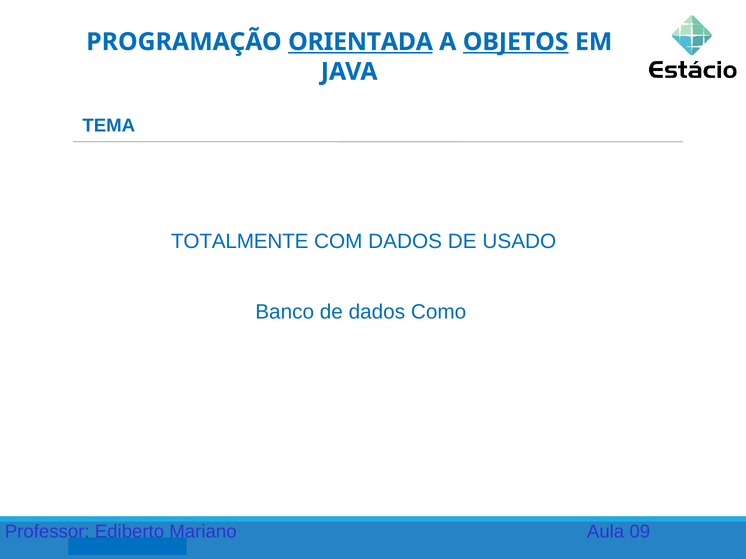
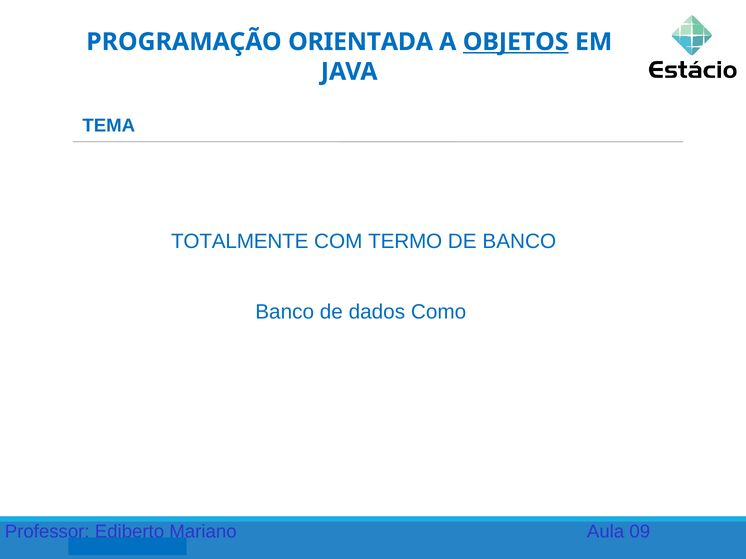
ORIENTADA underline: present -> none
COM DADOS: DADOS -> TERMO
DE USADO: USADO -> BANCO
